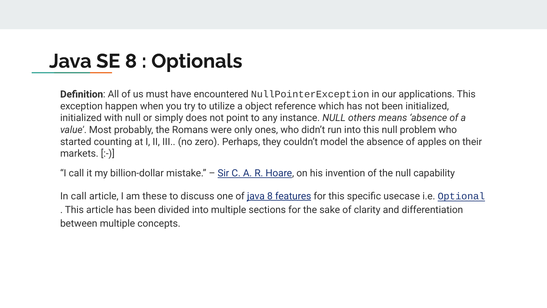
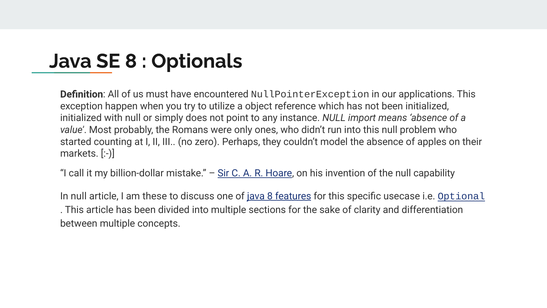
others: others -> import
In call: call -> null
